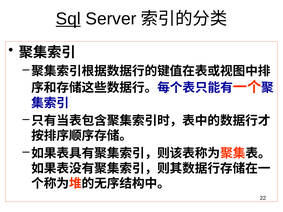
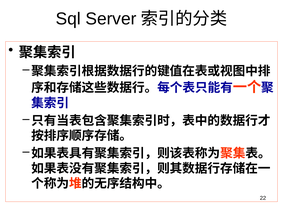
Sql underline: present -> none
